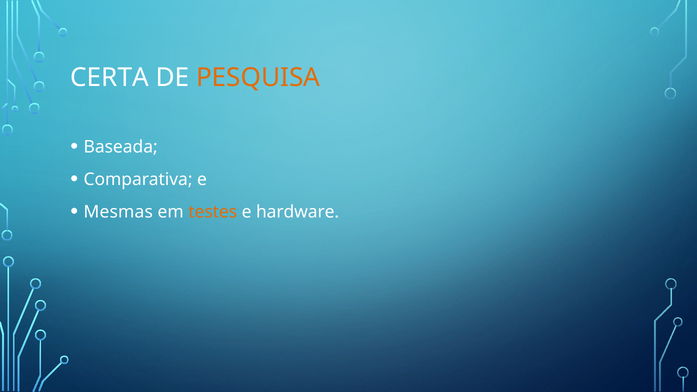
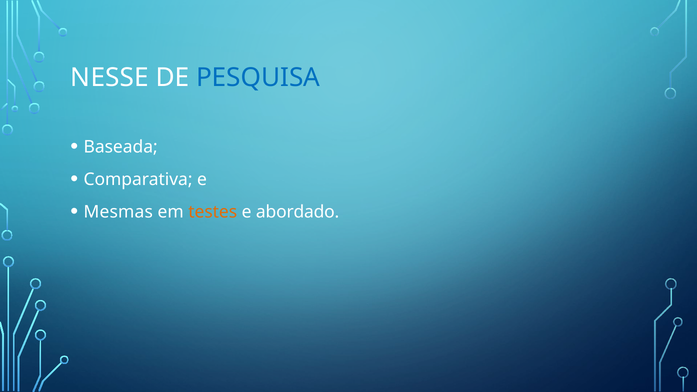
CERTA: CERTA -> NESSE
PESQUISA colour: orange -> blue
hardware: hardware -> abordado
